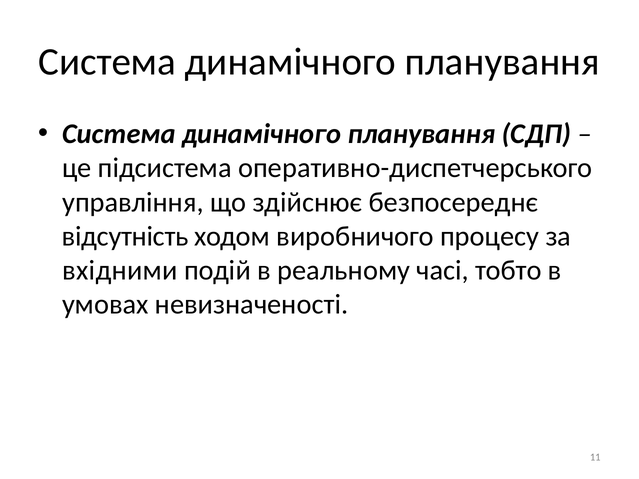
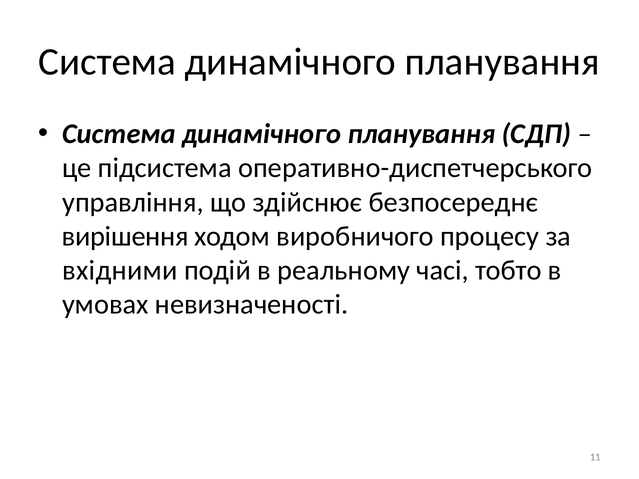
відсутність: відсутність -> вирішення
